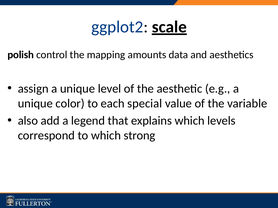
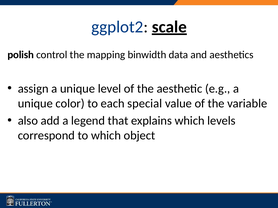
amounts: amounts -> binwidth
strong: strong -> object
